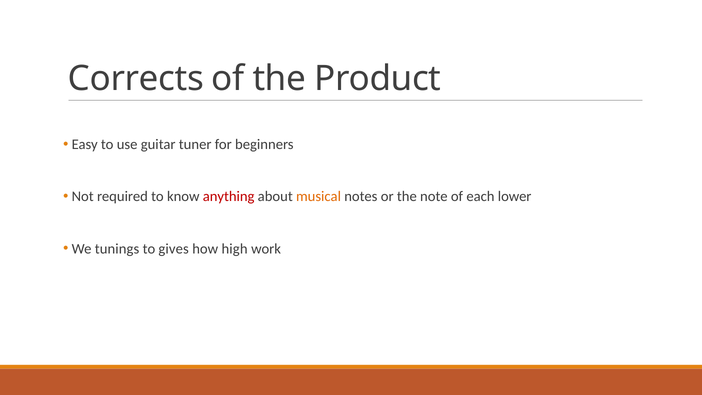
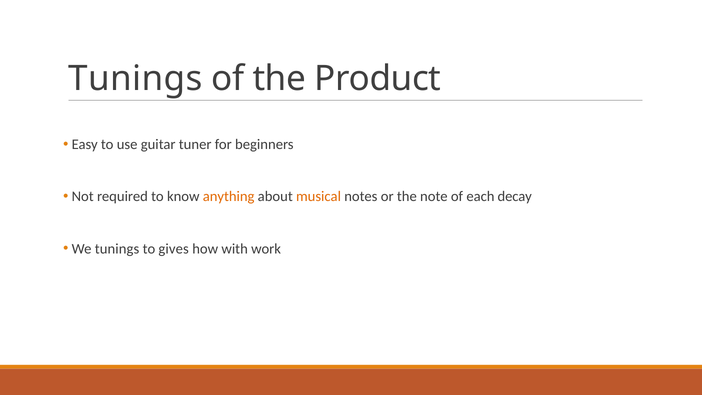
Corrects at (136, 79): Corrects -> Tunings
anything colour: red -> orange
lower: lower -> decay
high: high -> with
